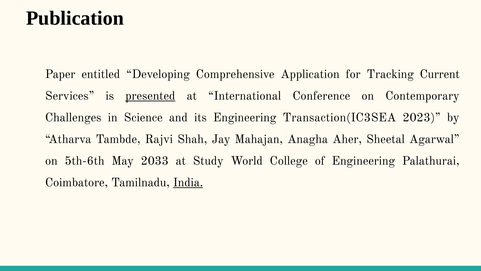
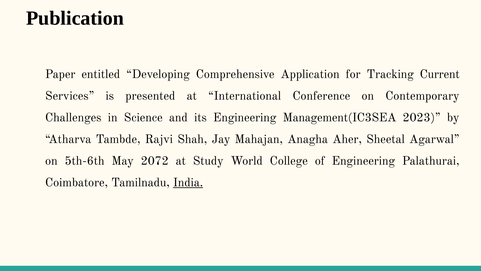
presented underline: present -> none
Transaction(IC3SEA: Transaction(IC3SEA -> Management(IC3SEA
2033: 2033 -> 2072
